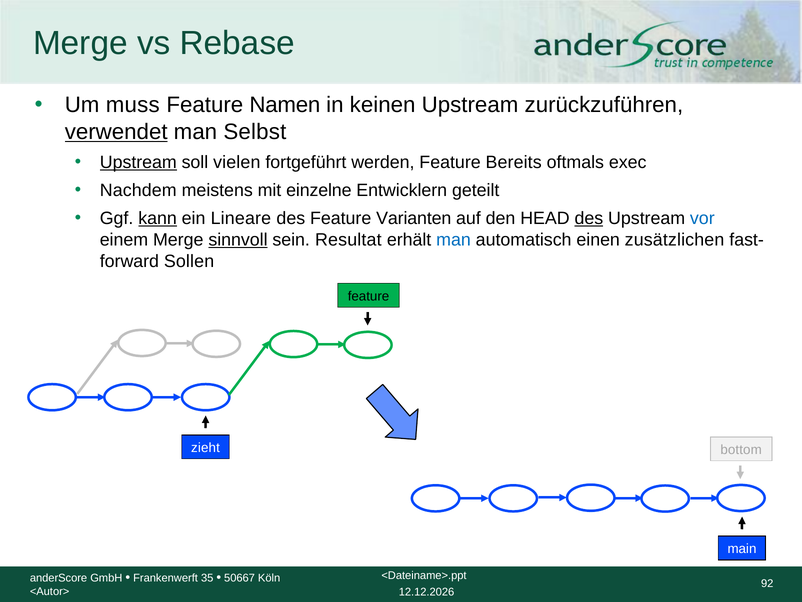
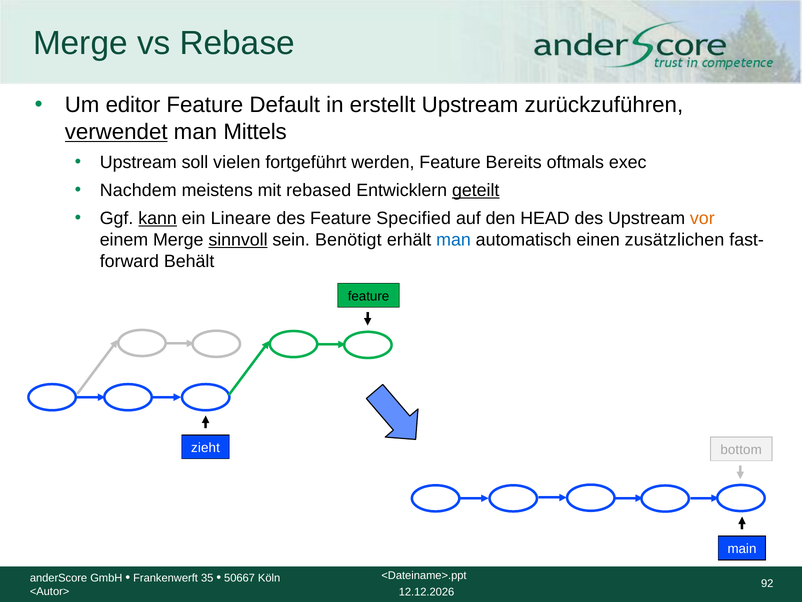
muss: muss -> editor
Namen: Namen -> Default
keinen: keinen -> erstellt
Selbst: Selbst -> Mittels
Upstream at (138, 162) underline: present -> none
einzelne: einzelne -> rebased
geteilt underline: none -> present
Varianten: Varianten -> Specified
des at (589, 218) underline: present -> none
vor colour: blue -> orange
Resultat: Resultat -> Benötigt
Sollen: Sollen -> Behält
